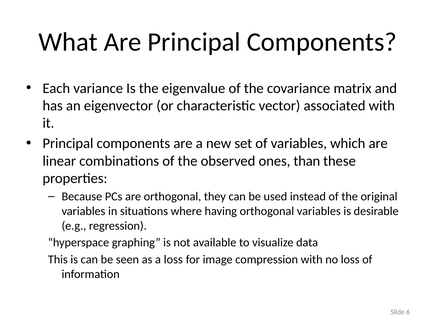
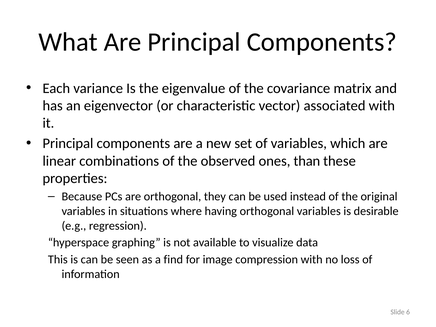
a loss: loss -> find
